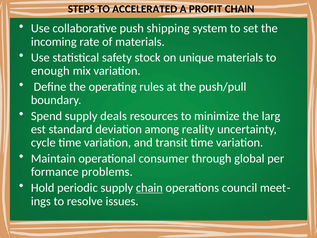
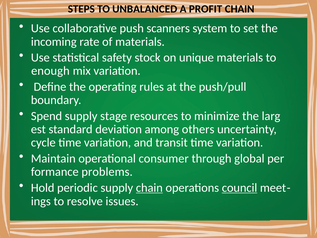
ACCELERATED: ACCELERATED -> UNBALANCED
shipping: shipping -> scanners
deals: deals -> stage
reality: reality -> others
council underline: none -> present
